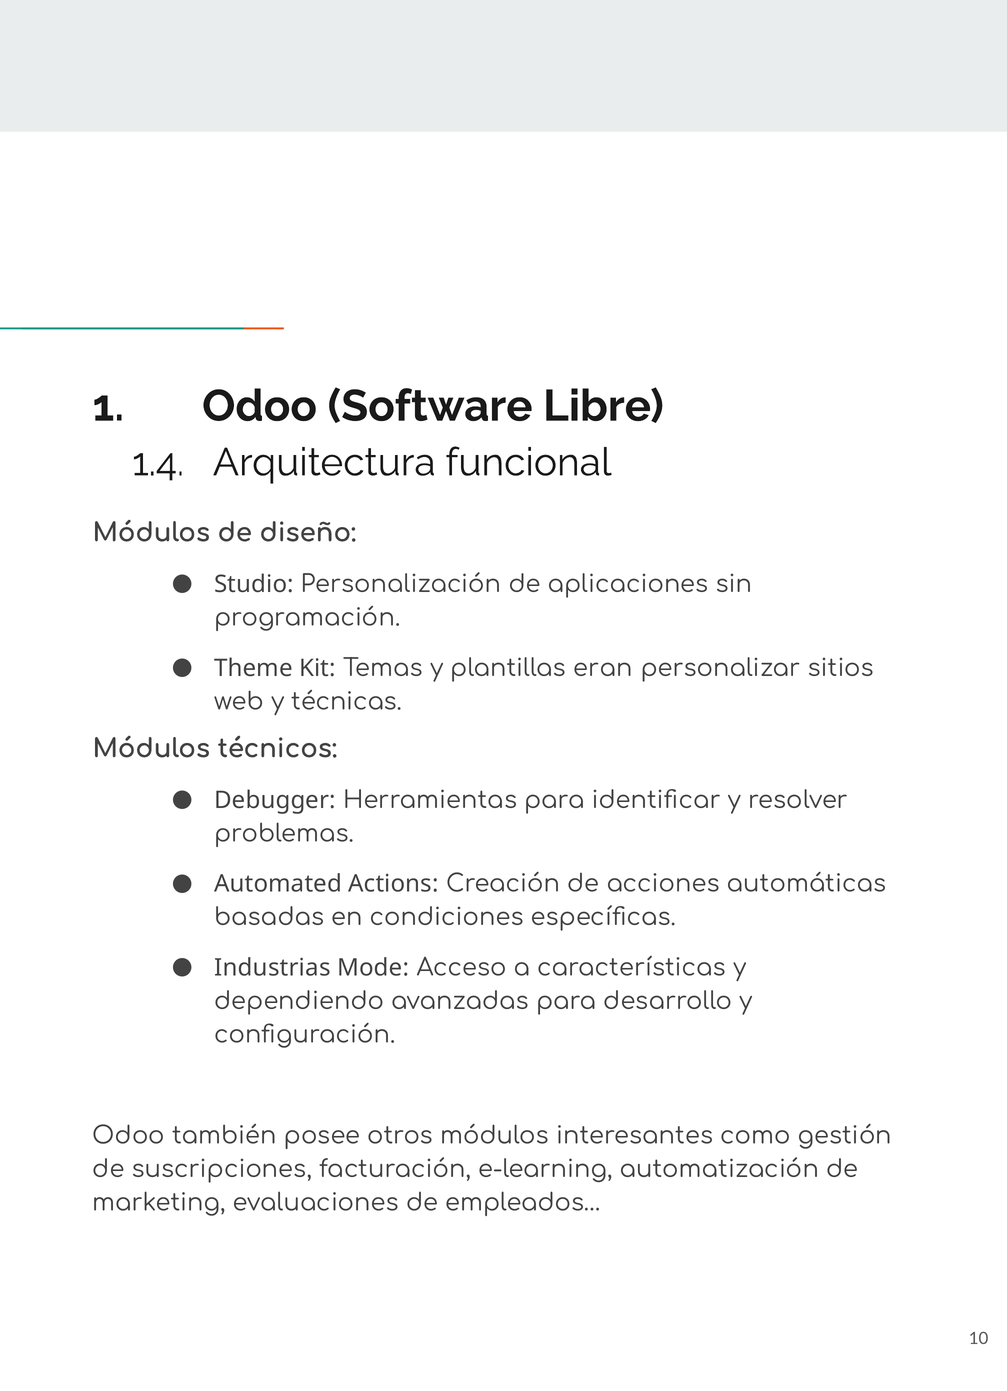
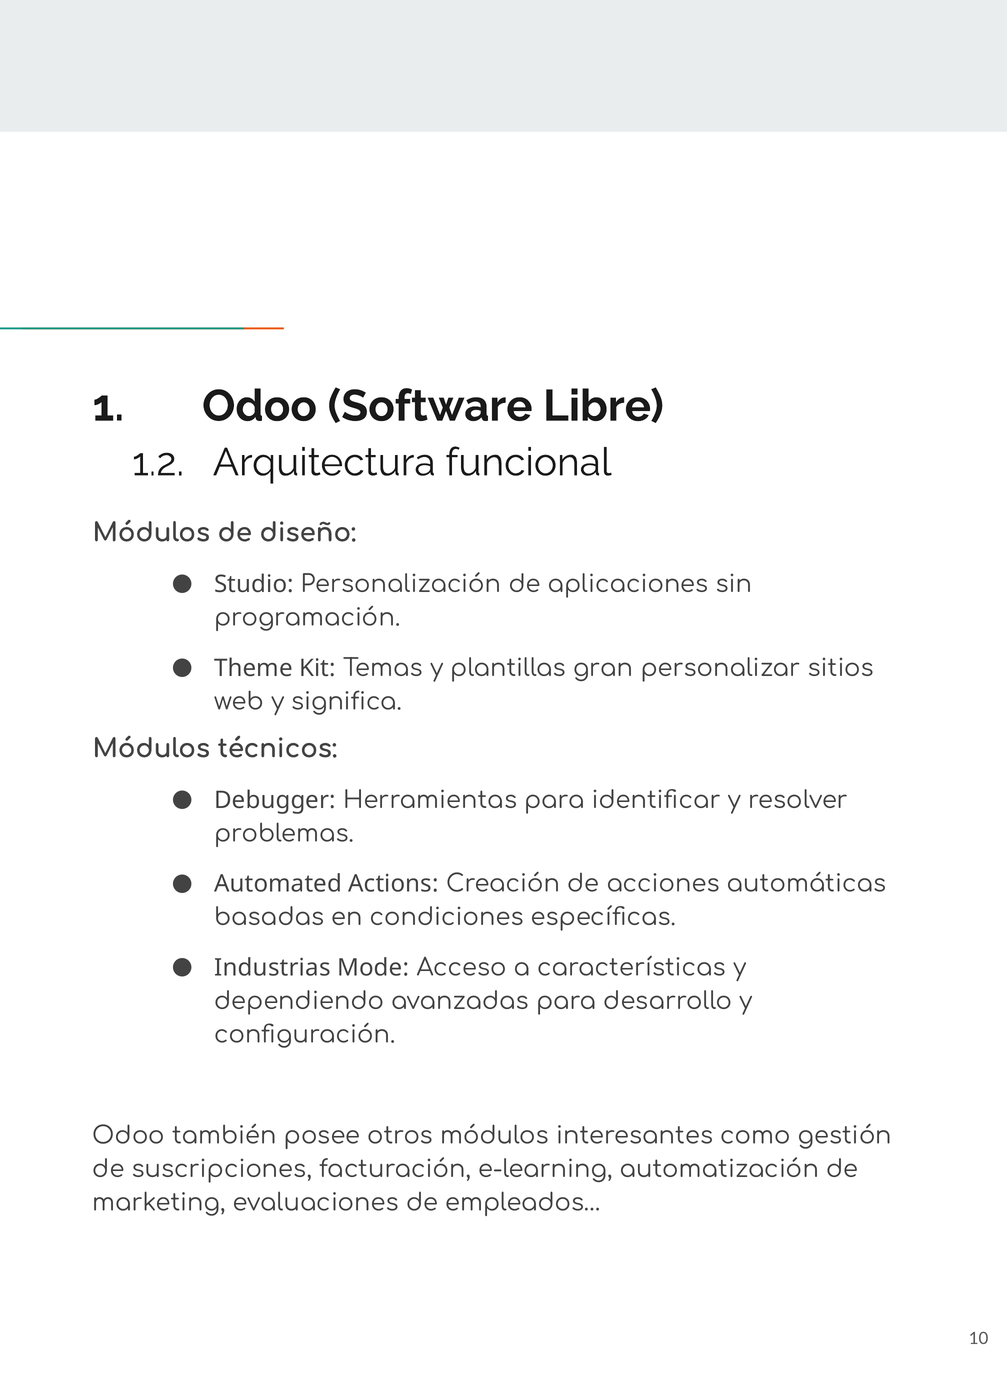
1.4: 1.4 -> 1.2
eran: eran -> gran
técnicas: técnicas -> significa
